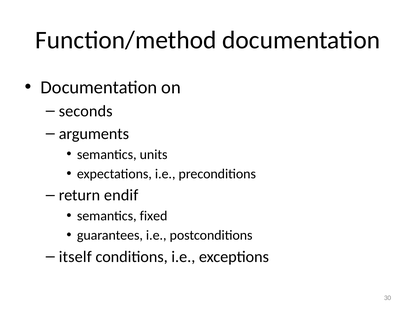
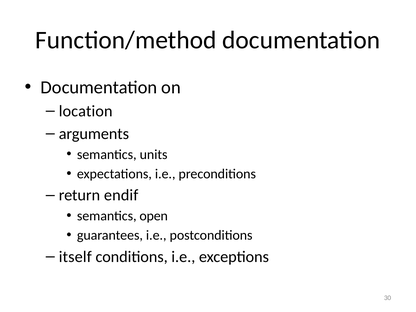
seconds: seconds -> location
fixed: fixed -> open
